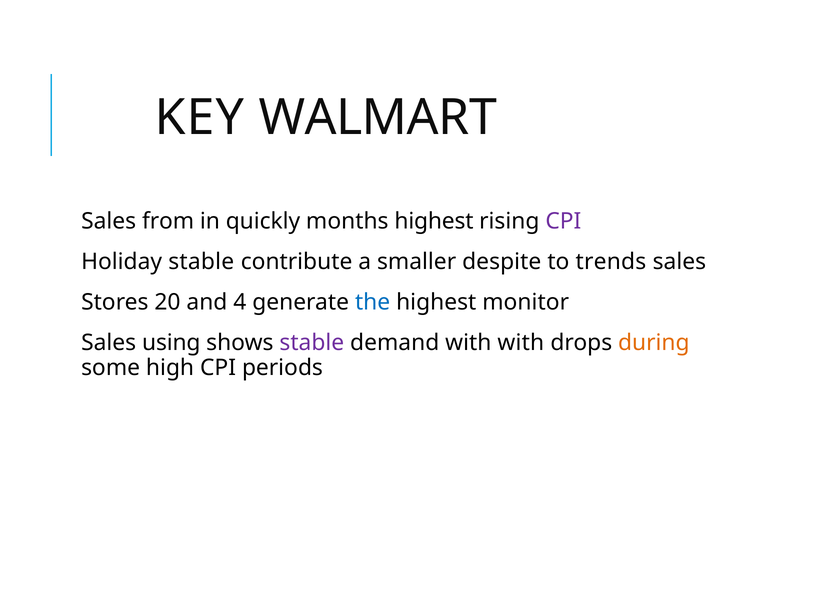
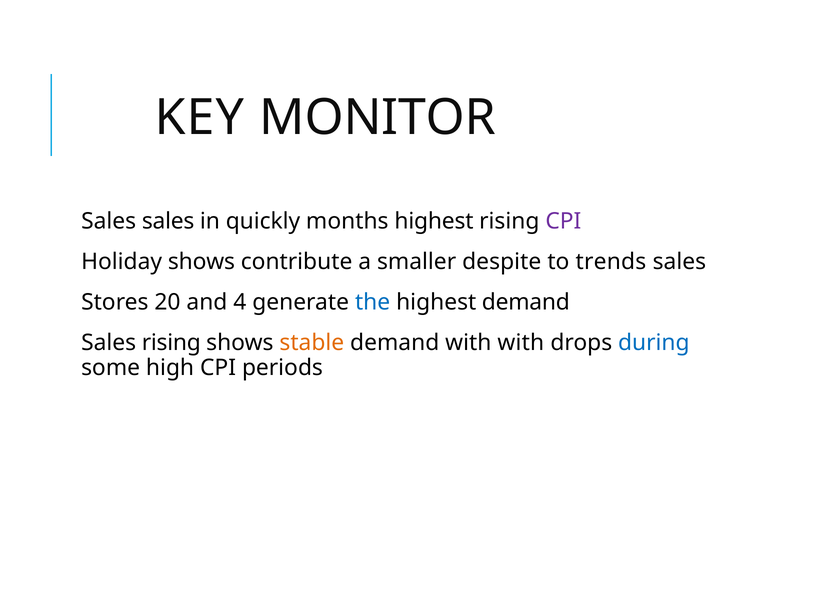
WALMART: WALMART -> MONITOR
Sales from: from -> sales
Holiday stable: stable -> shows
highest monitor: monitor -> demand
Sales using: using -> rising
stable at (312, 343) colour: purple -> orange
during colour: orange -> blue
